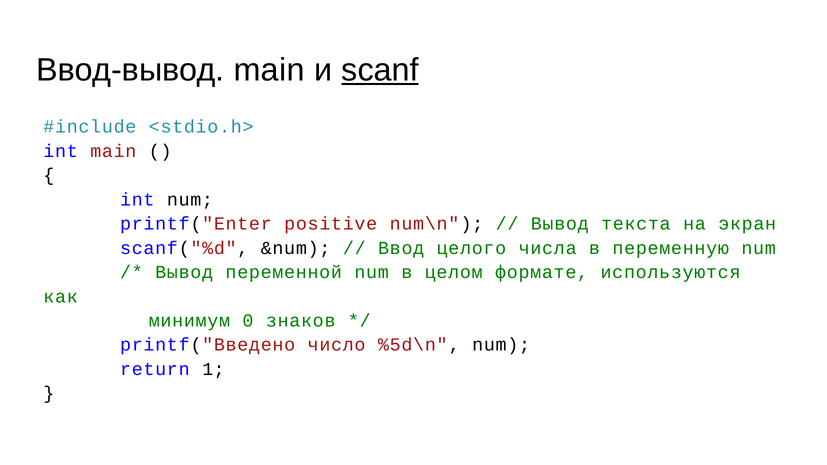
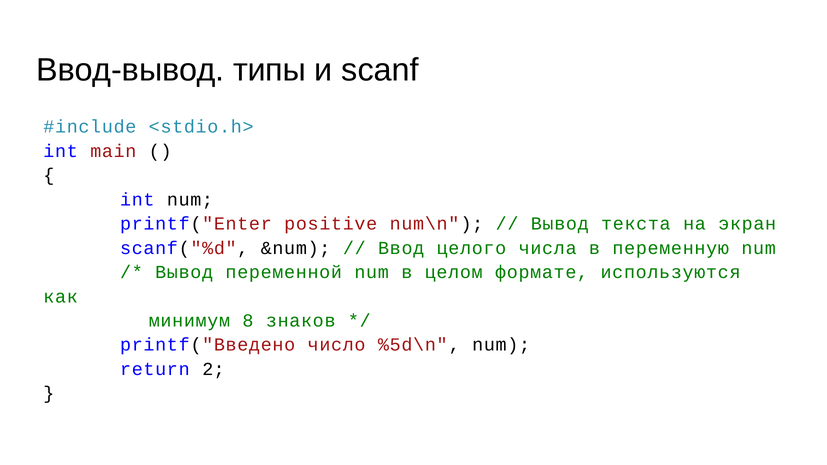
Ввод-вывод main: main -> типы
scanf underline: present -> none
0: 0 -> 8
1: 1 -> 2
